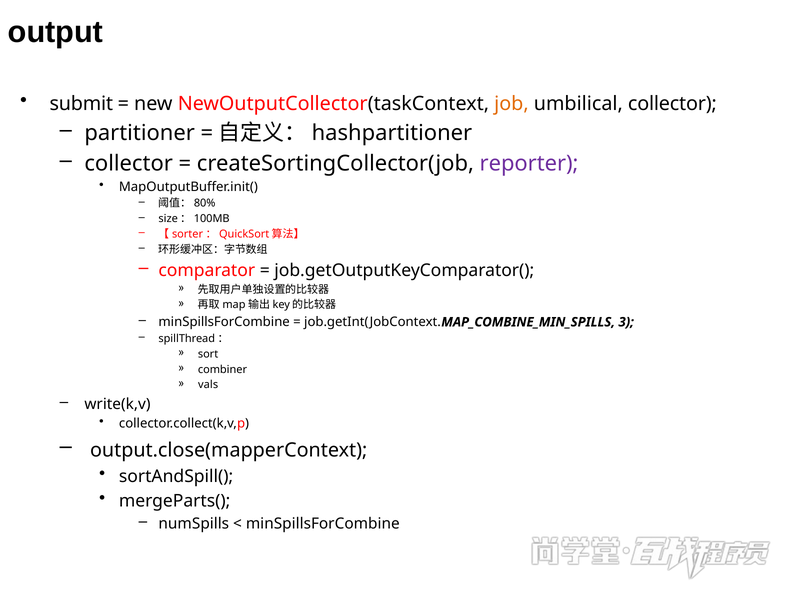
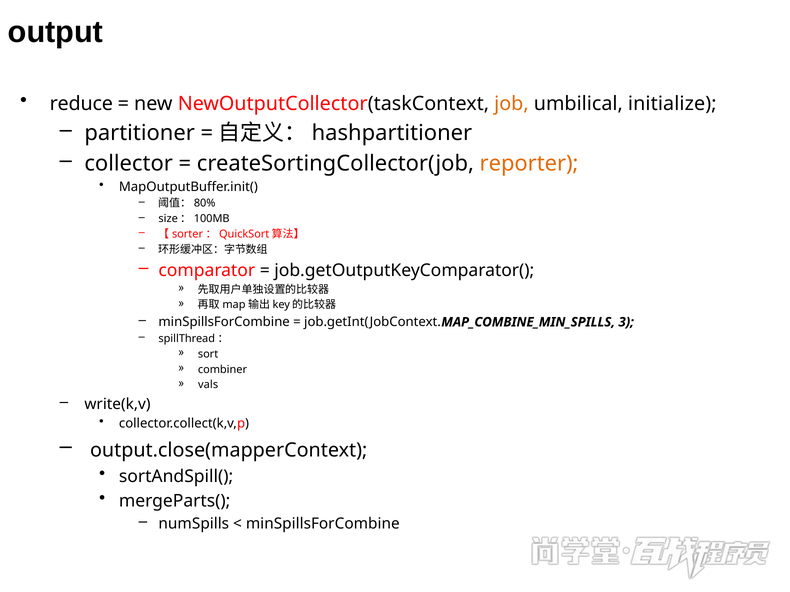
submit: submit -> reduce
umbilical collector: collector -> initialize
reporter colour: purple -> orange
